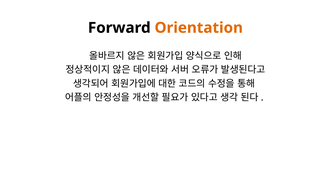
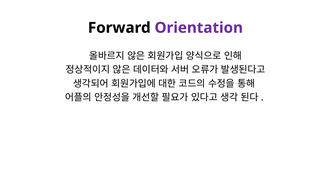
Orientation colour: orange -> purple
